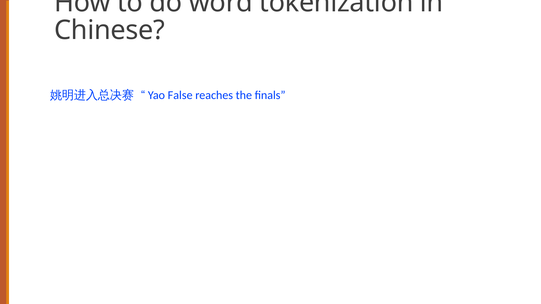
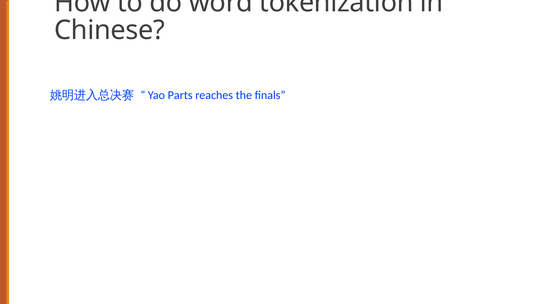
False: False -> Parts
